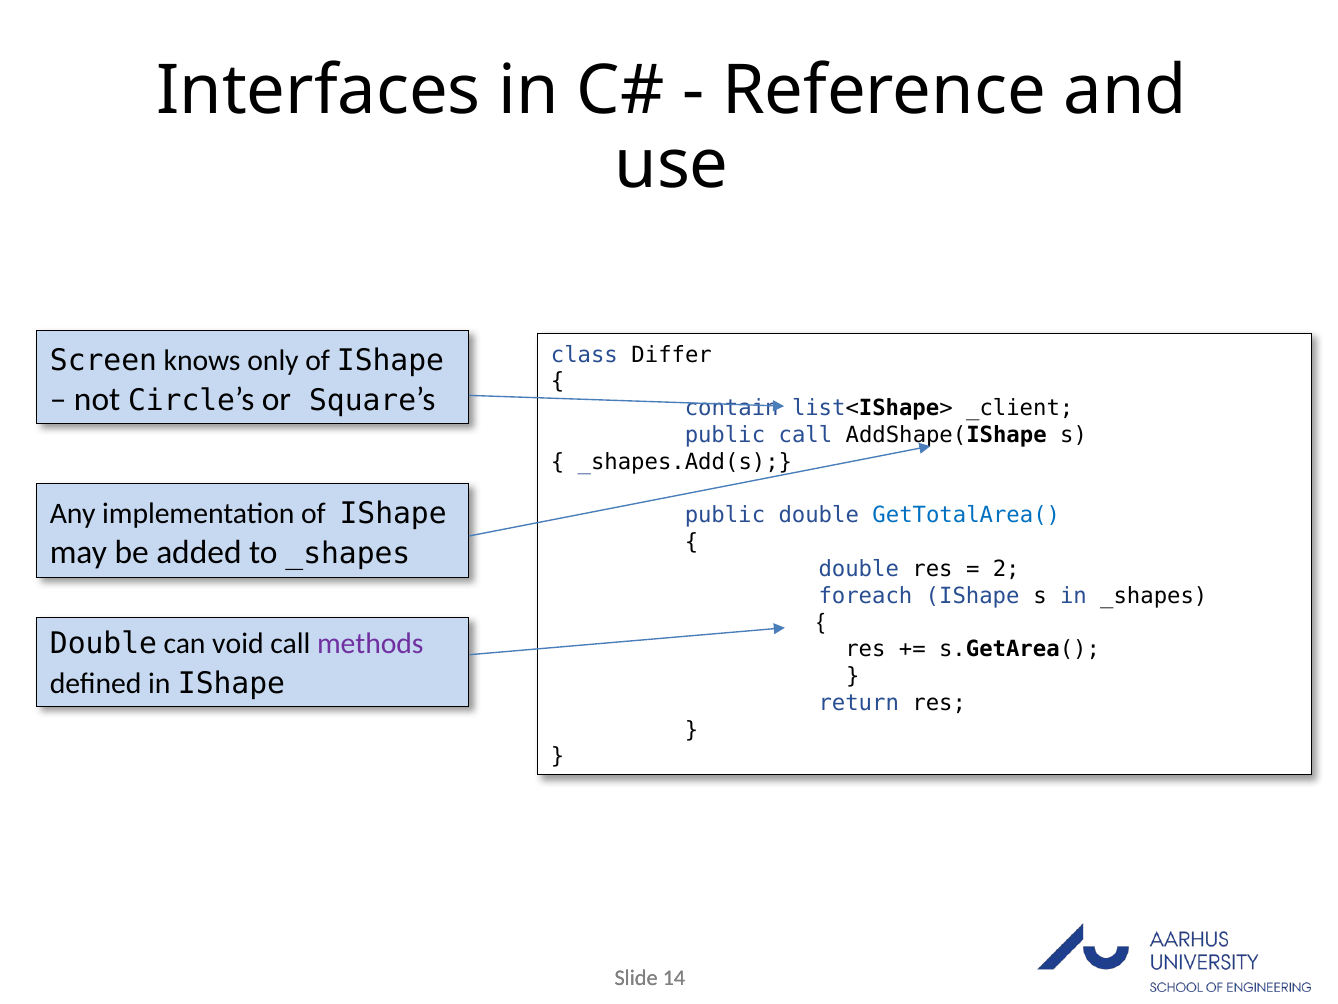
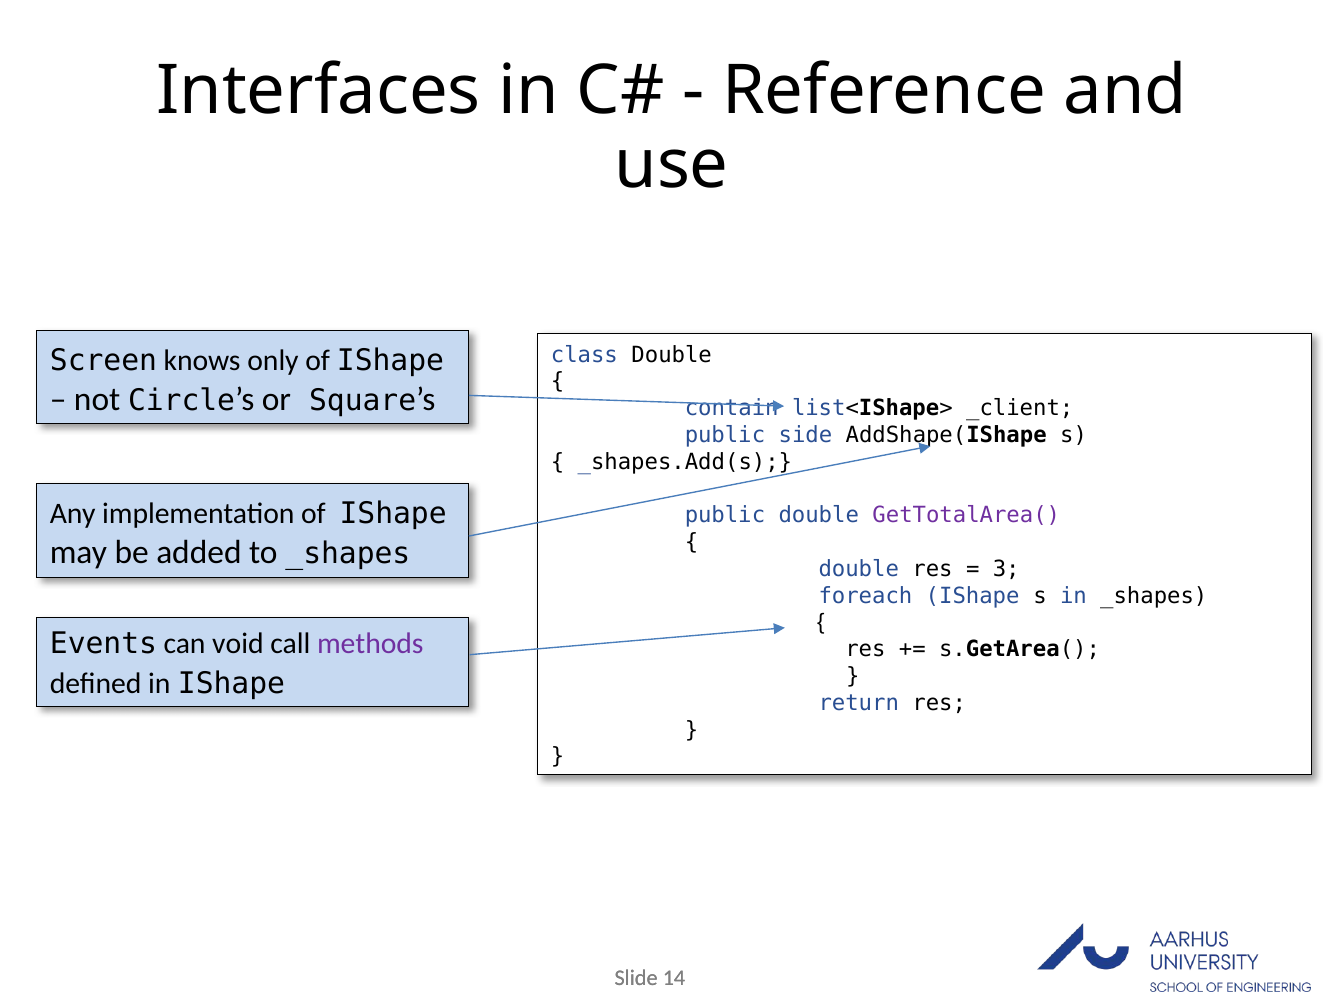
class Differ: Differ -> Double
public call: call -> side
GetTotalArea( colour: blue -> purple
2: 2 -> 3
Double at (103, 644): Double -> Events
